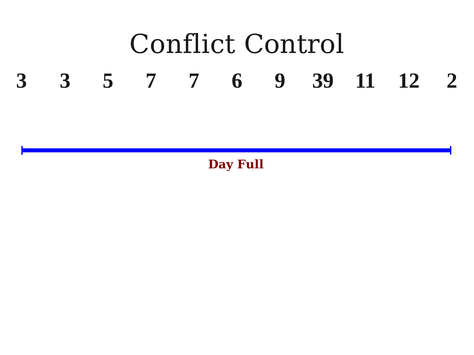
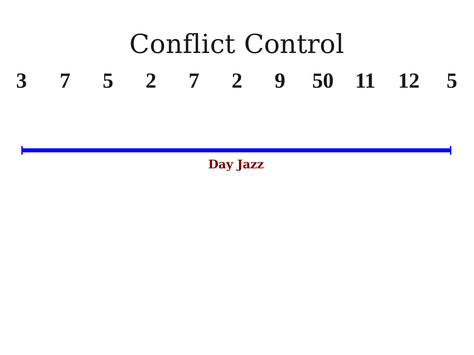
3 3: 3 -> 7
5 7: 7 -> 2
7 6: 6 -> 2
39: 39 -> 50
12 2: 2 -> 5
Full: Full -> Jazz
